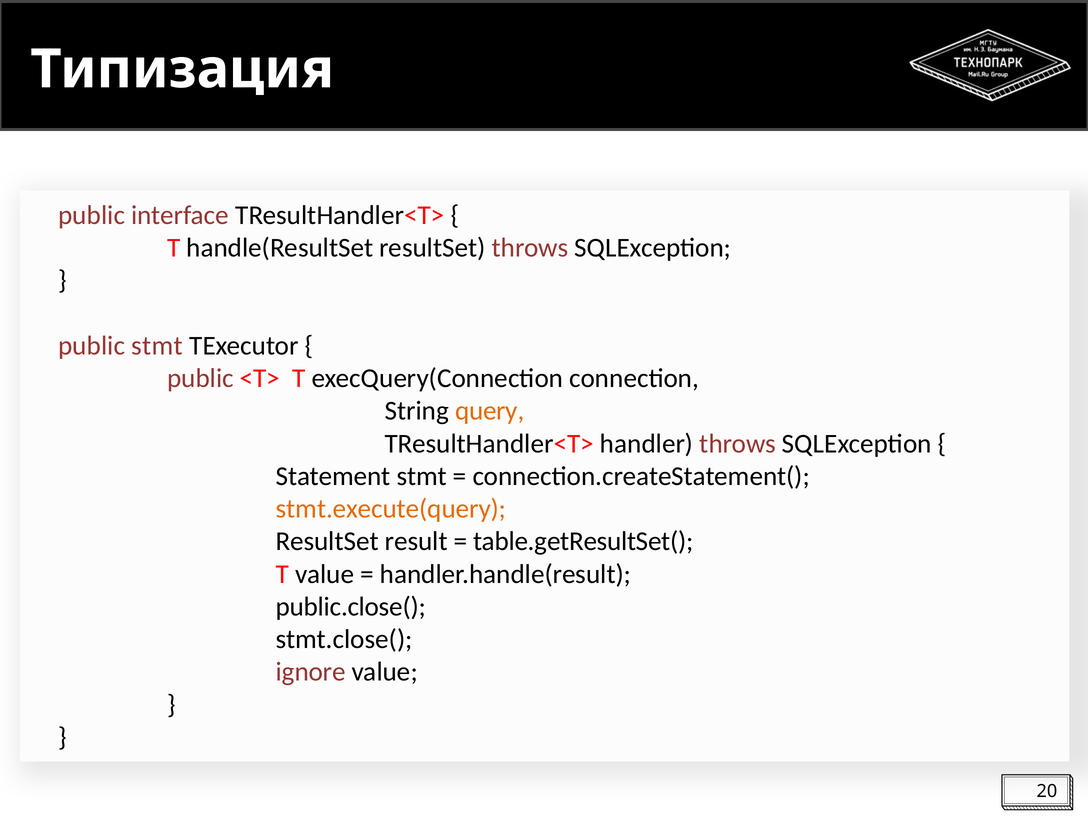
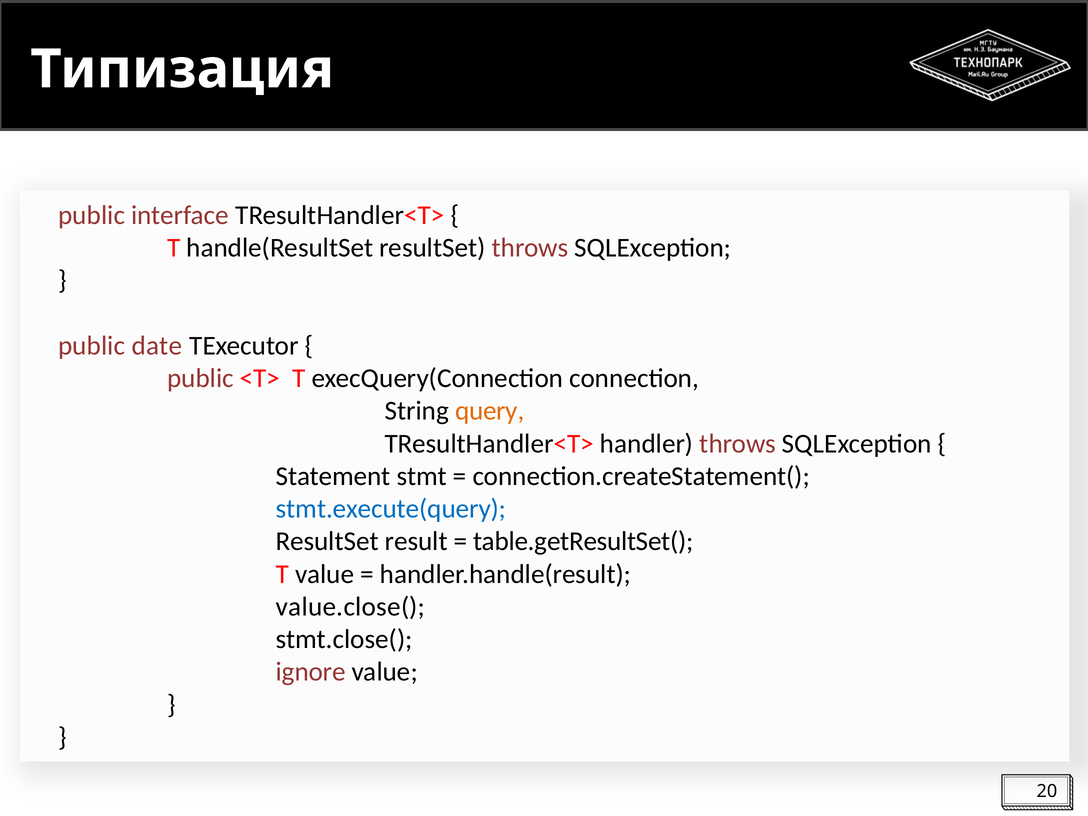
public stmt: stmt -> date
stmt.execute(query colour: orange -> blue
public.close(: public.close( -> value.close(
